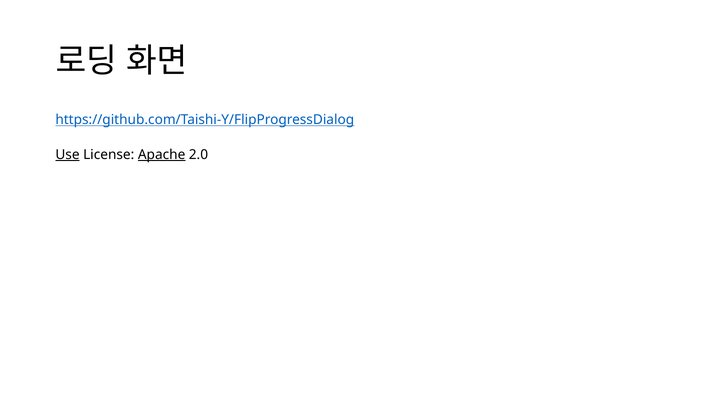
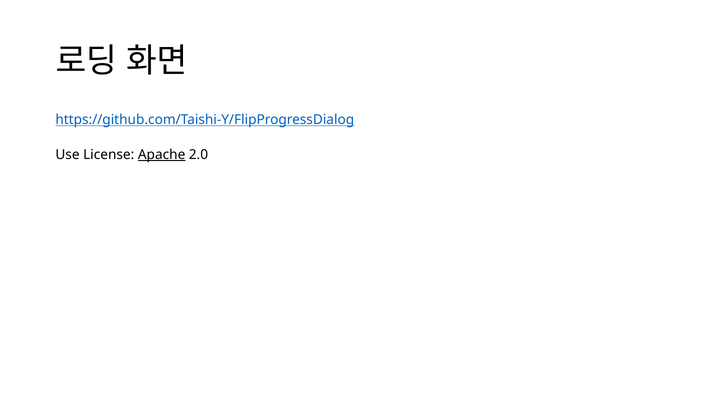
Use underline: present -> none
